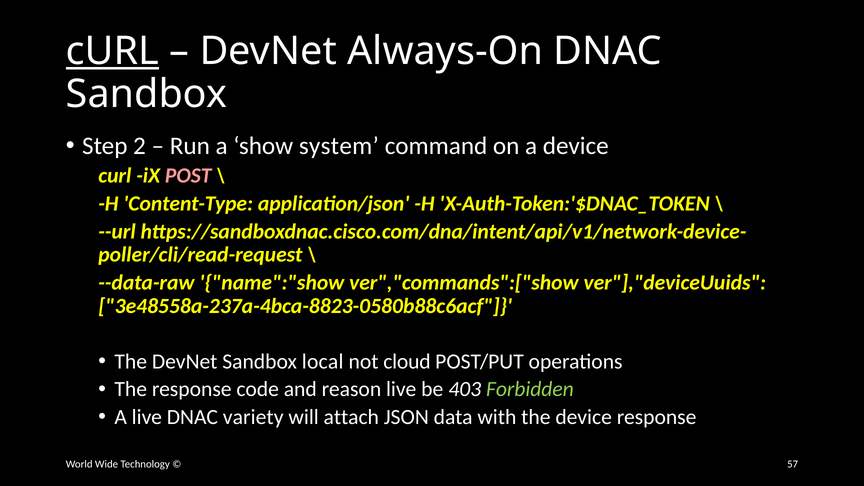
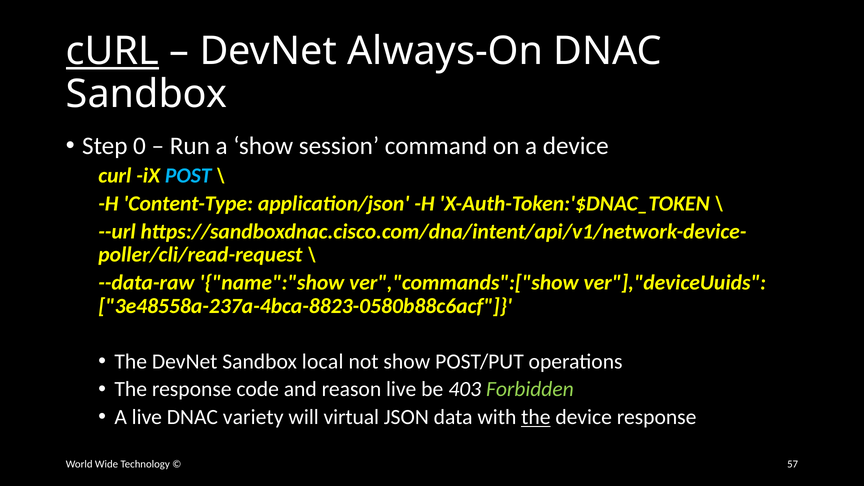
2: 2 -> 0
system: system -> session
POST colour: pink -> light blue
not cloud: cloud -> show
attach: attach -> virtual
the at (536, 417) underline: none -> present
